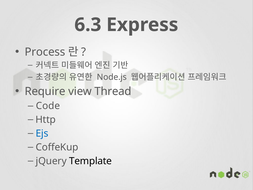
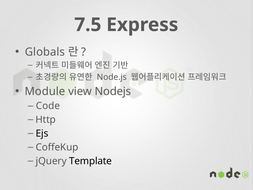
6.3: 6.3 -> 7.5
Process: Process -> Globals
Require: Require -> Module
Thread: Thread -> Nodejs
Ejs colour: blue -> black
